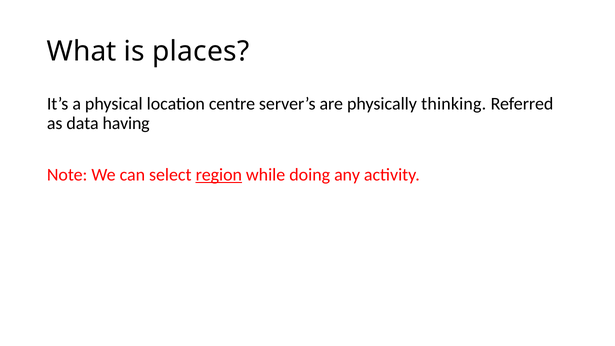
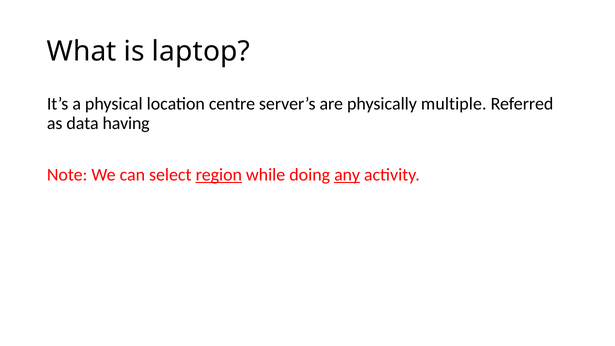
places: places -> laptop
thinking: thinking -> multiple
any underline: none -> present
